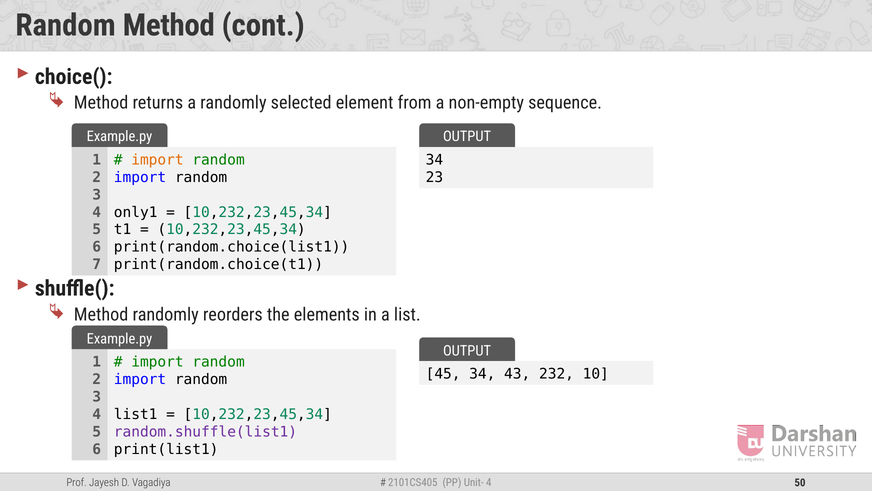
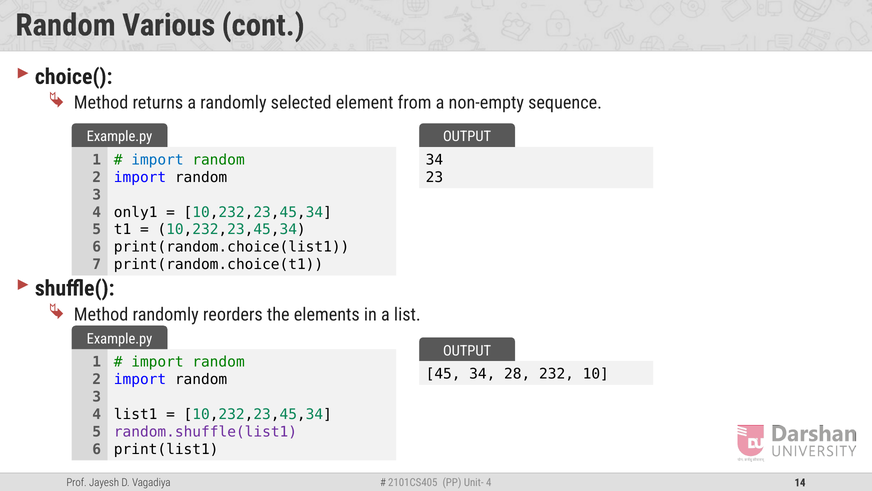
Random Method: Method -> Various
import at (157, 160) colour: orange -> blue
43: 43 -> 28
50: 50 -> 14
